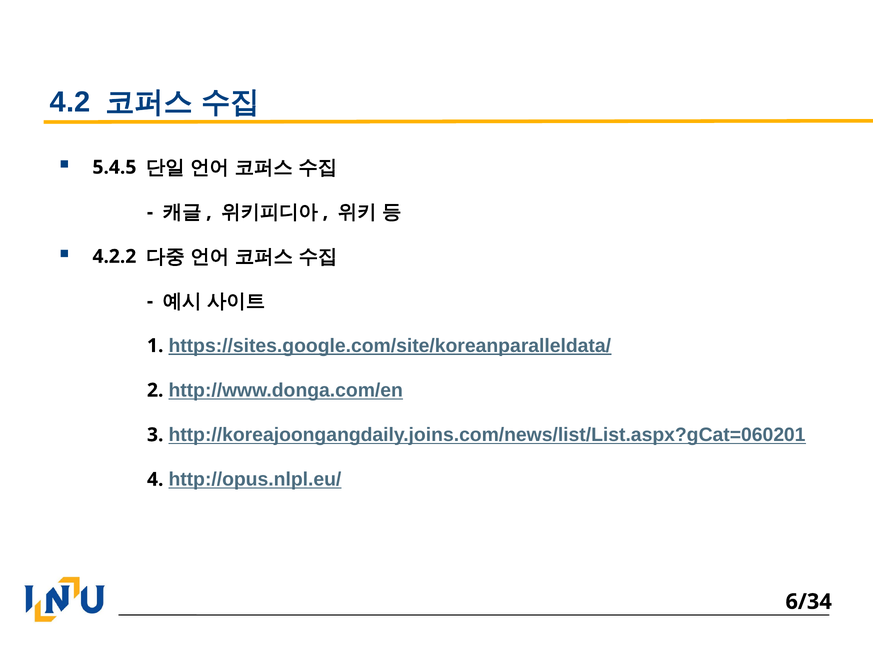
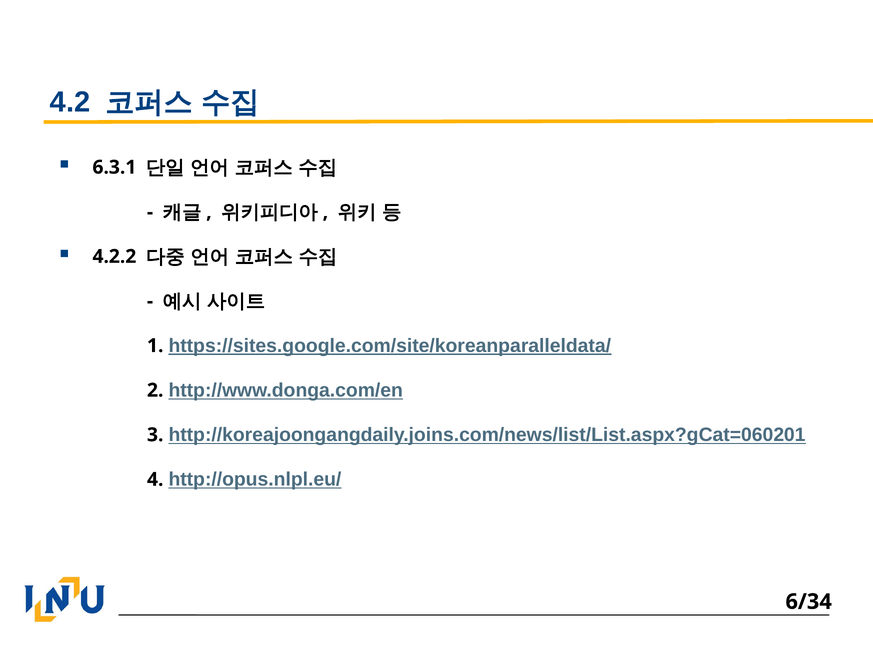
5.4.5: 5.4.5 -> 6.3.1
